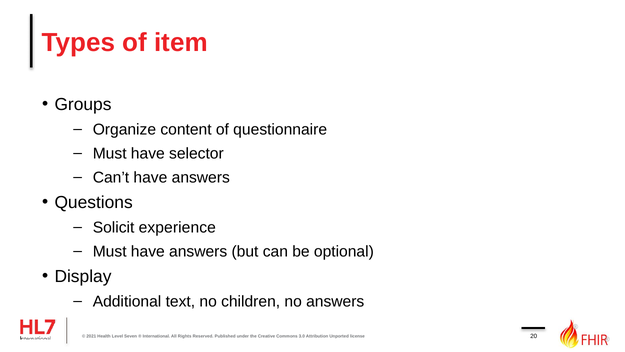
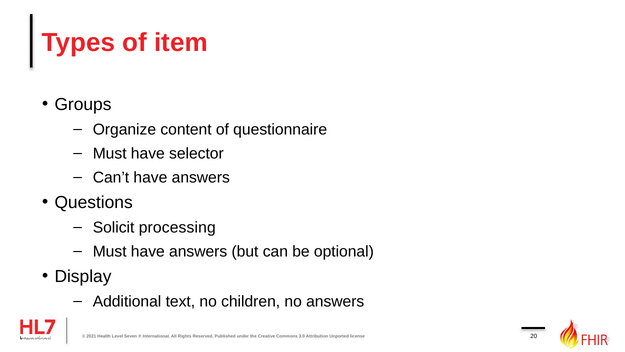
experience: experience -> processing
